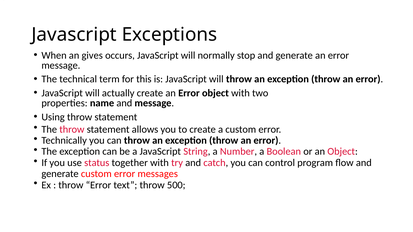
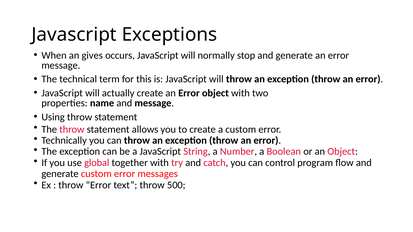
status: status -> global
